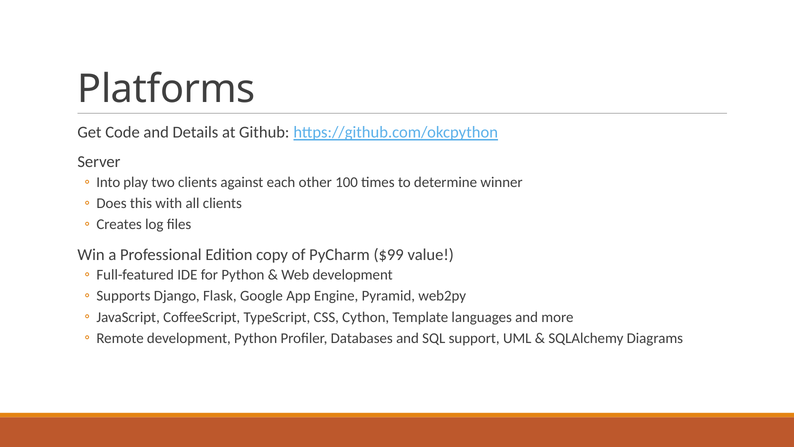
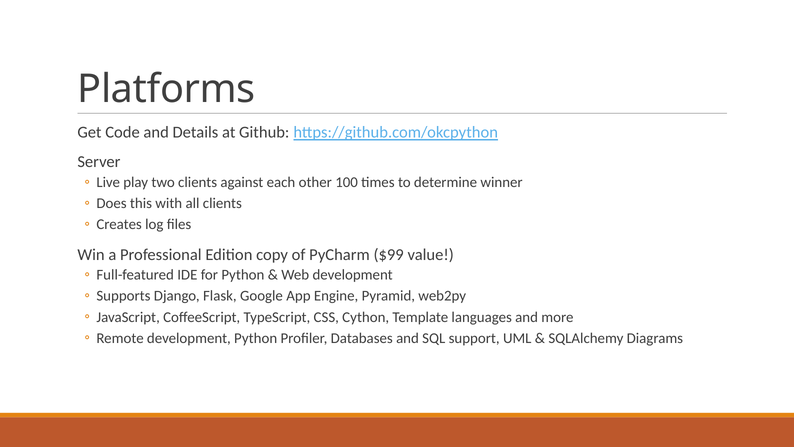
Into: Into -> Live
